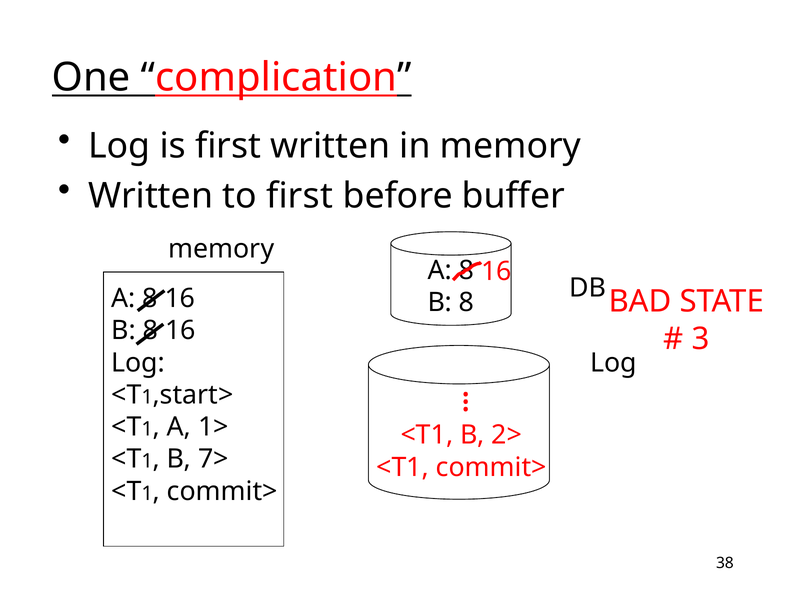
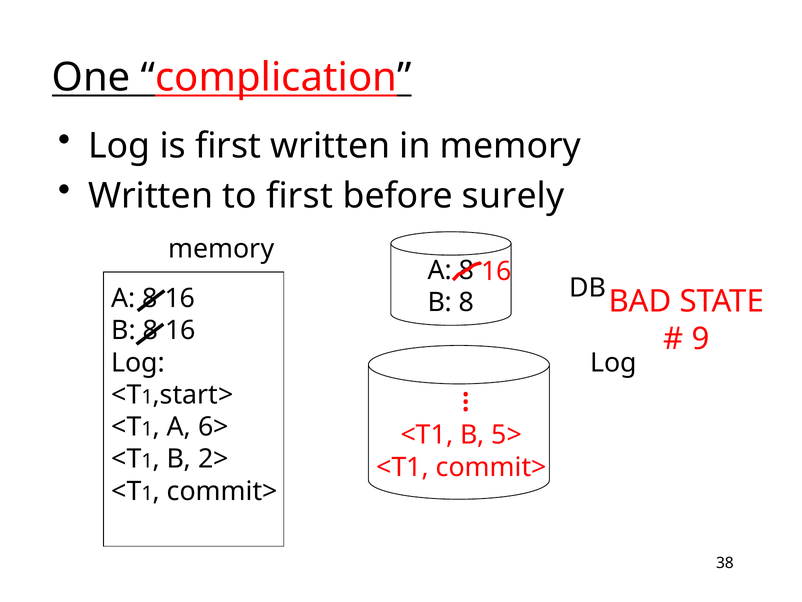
buffer: buffer -> surely
3: 3 -> 9
1>: 1> -> 6>
2>: 2> -> 5>
7>: 7> -> 2>
